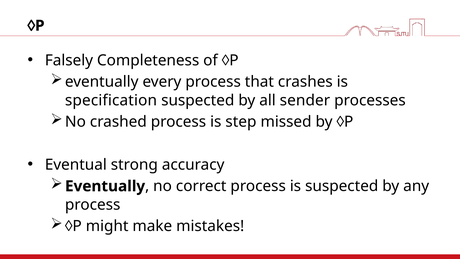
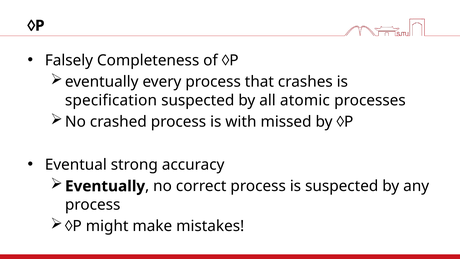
sender: sender -> atomic
step: step -> with
